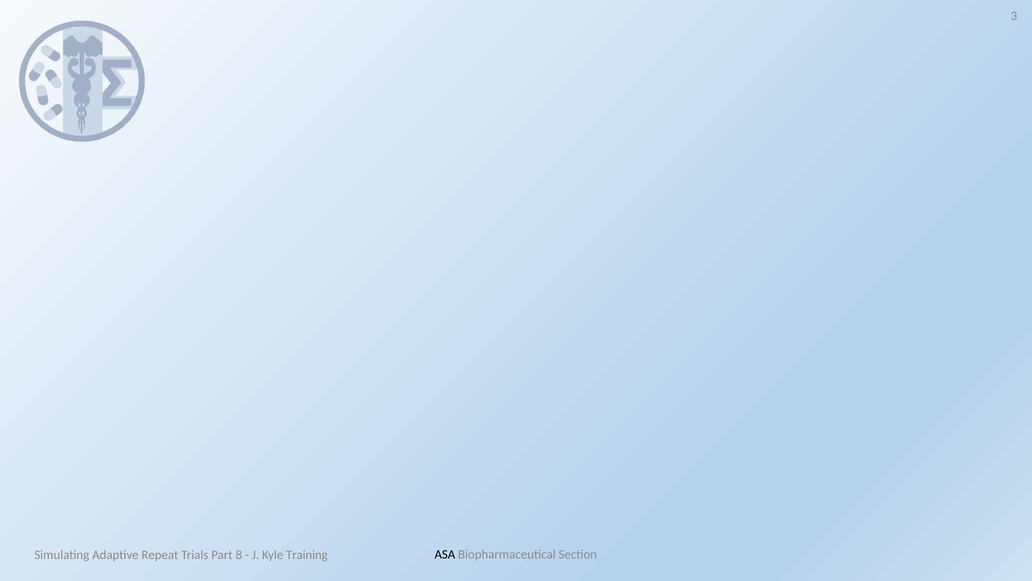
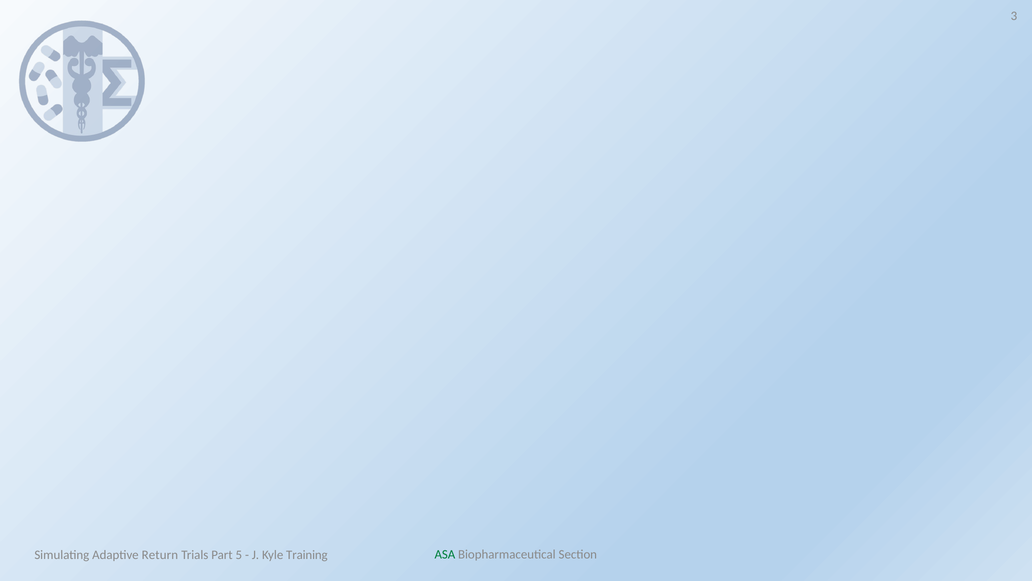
ASA colour: black -> green
Repeat: Repeat -> Return
8: 8 -> 5
